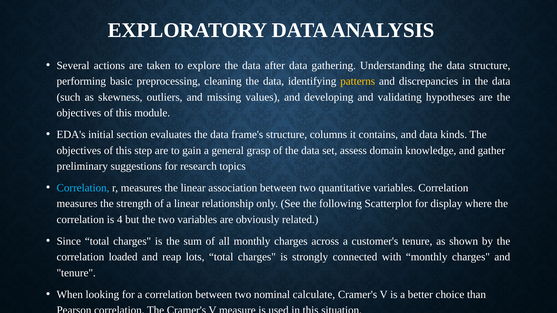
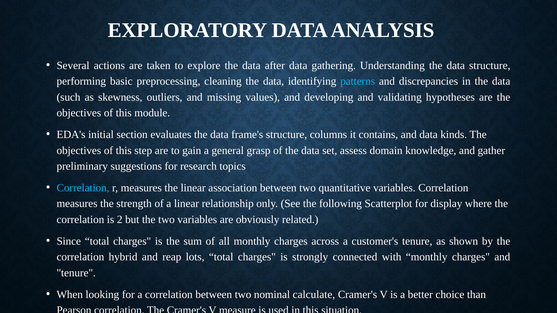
patterns colour: yellow -> light blue
4: 4 -> 2
loaded: loaded -> hybrid
